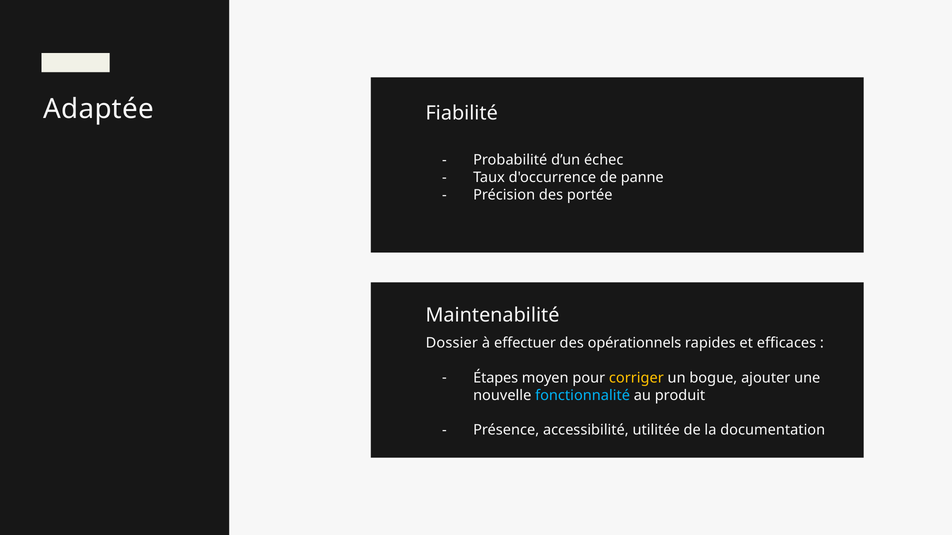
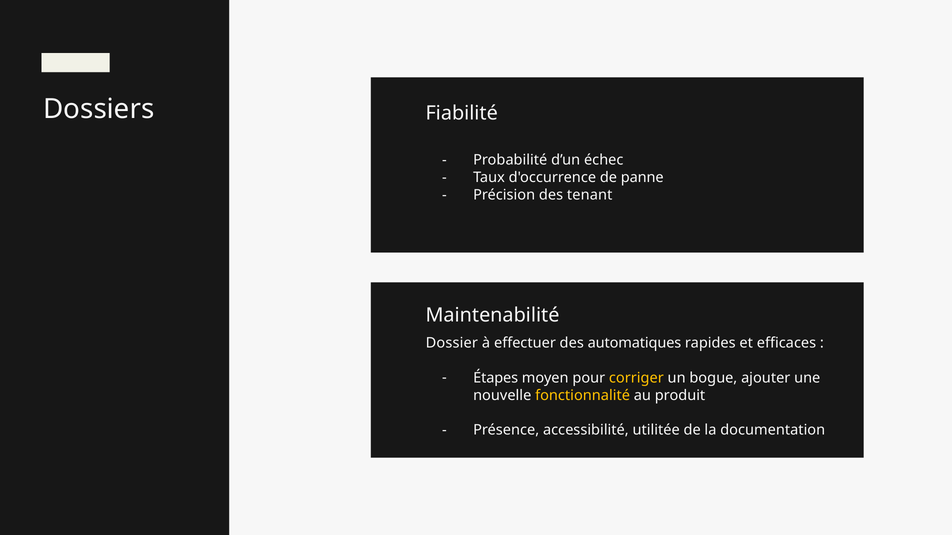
Adaptée: Adaptée -> Dossiers
portée: portée -> tenant
opérationnels: opérationnels -> automatiques
fonctionnalité colour: light blue -> yellow
